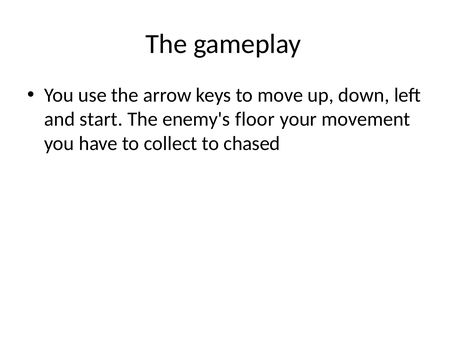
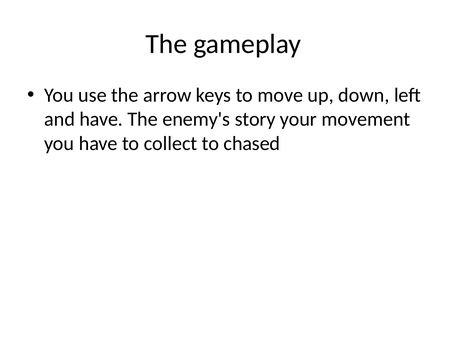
and start: start -> have
floor: floor -> story
